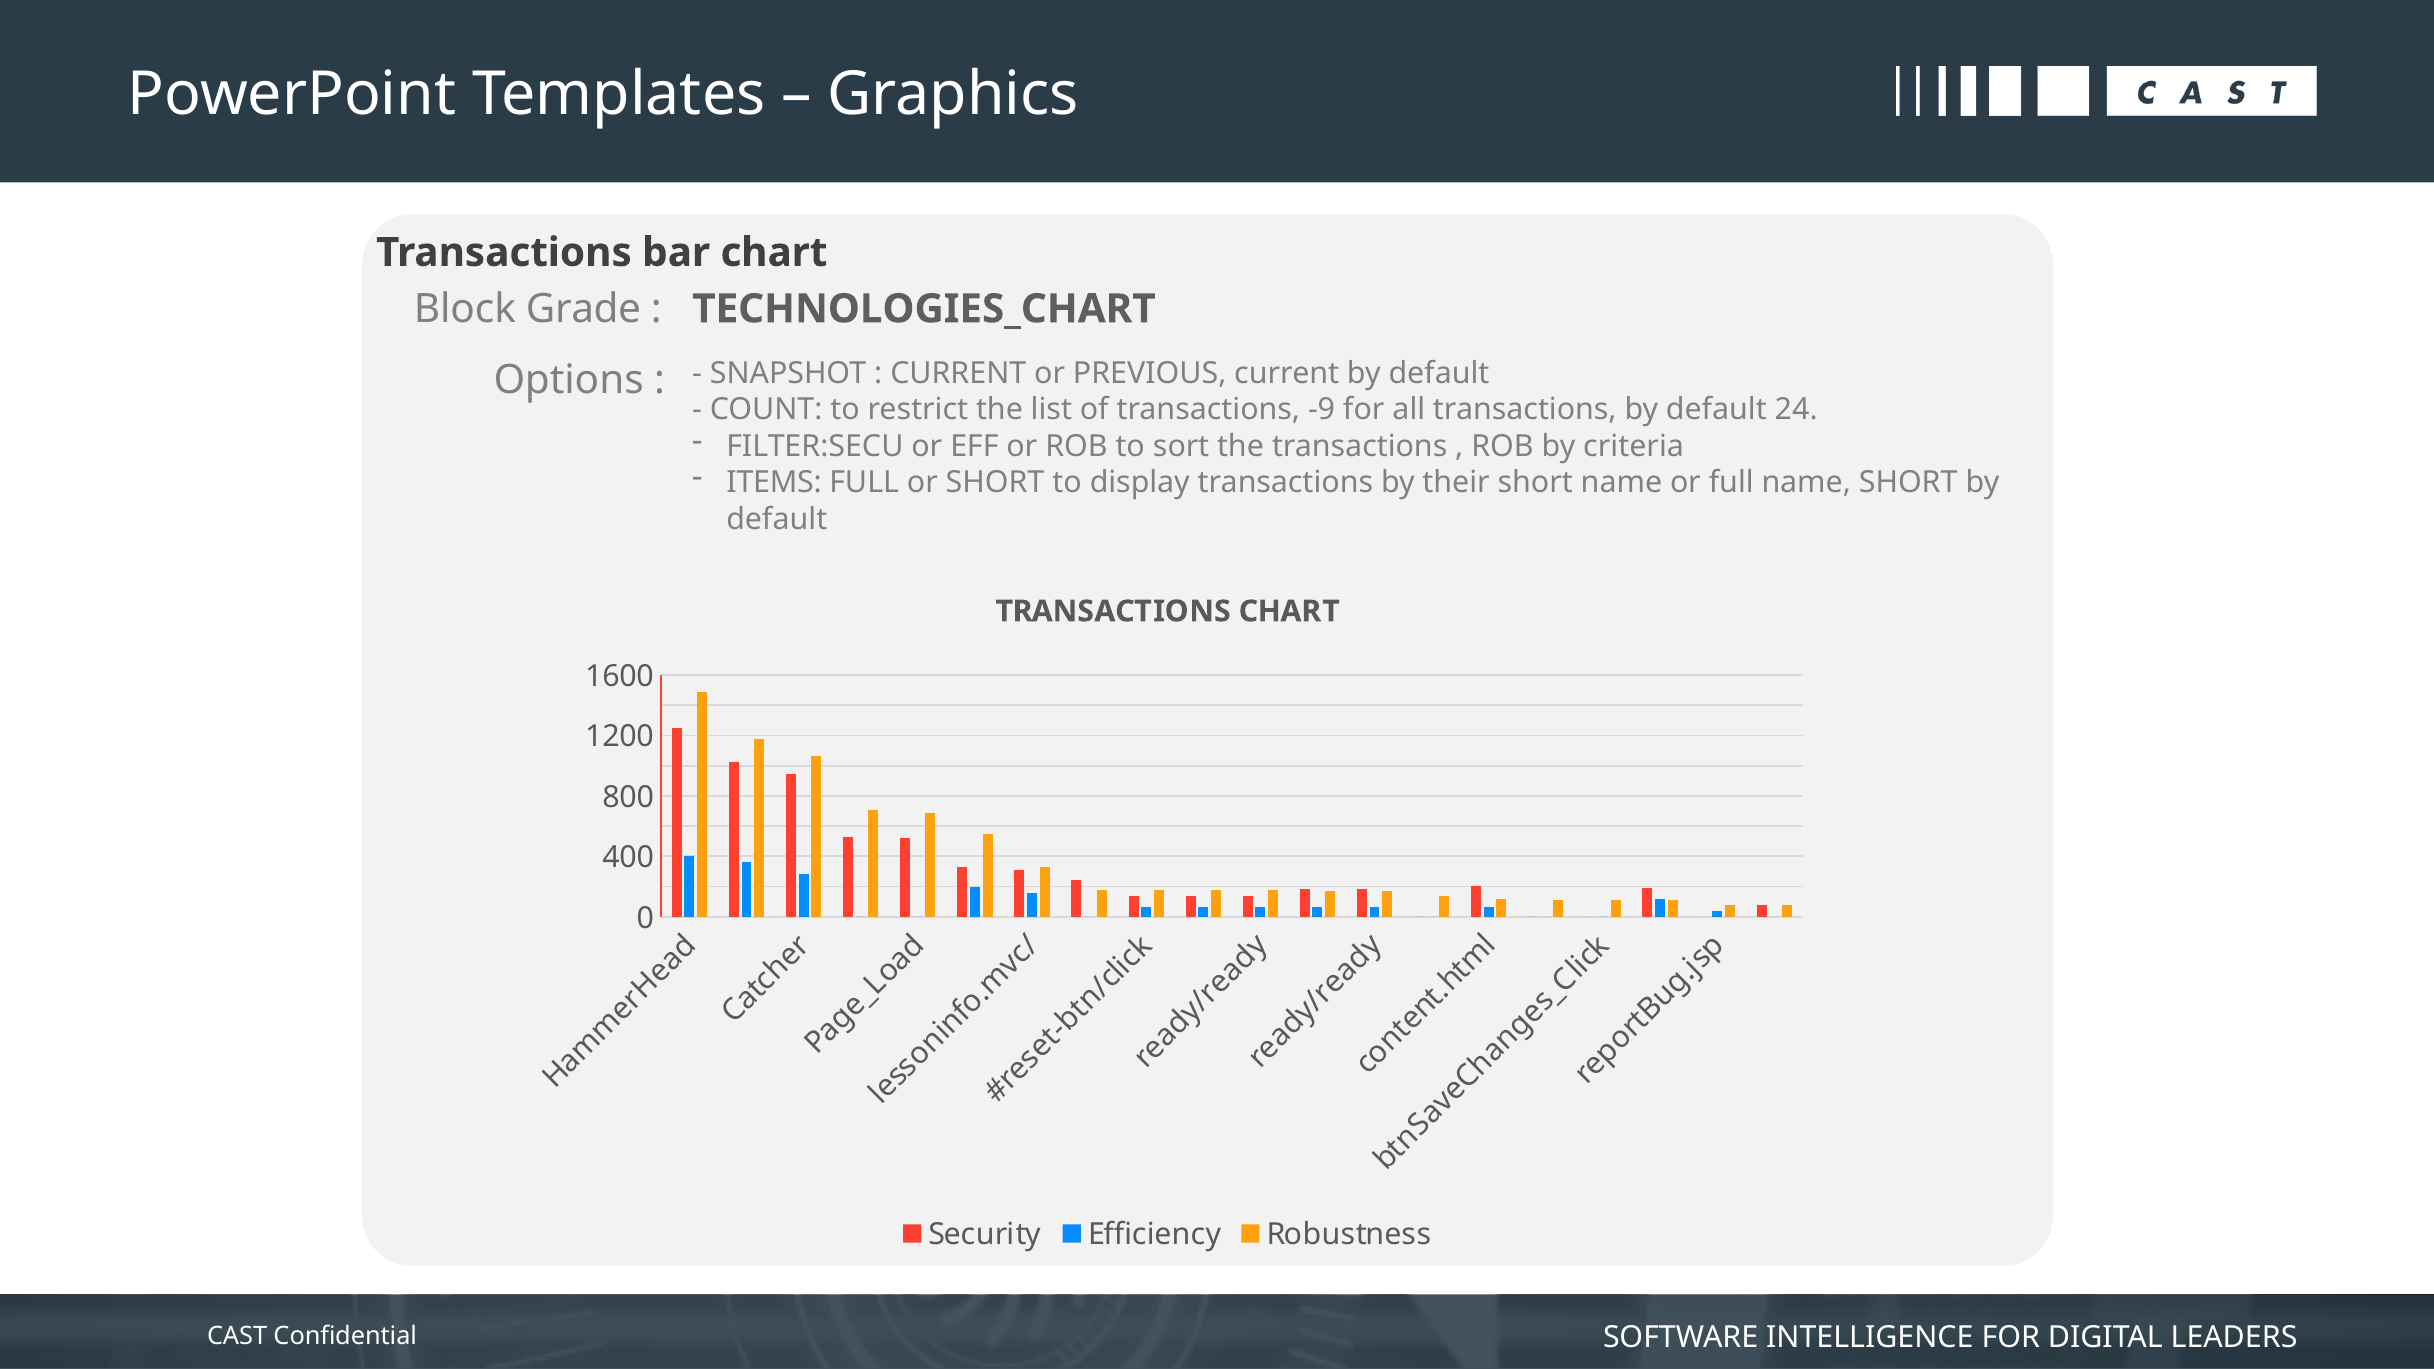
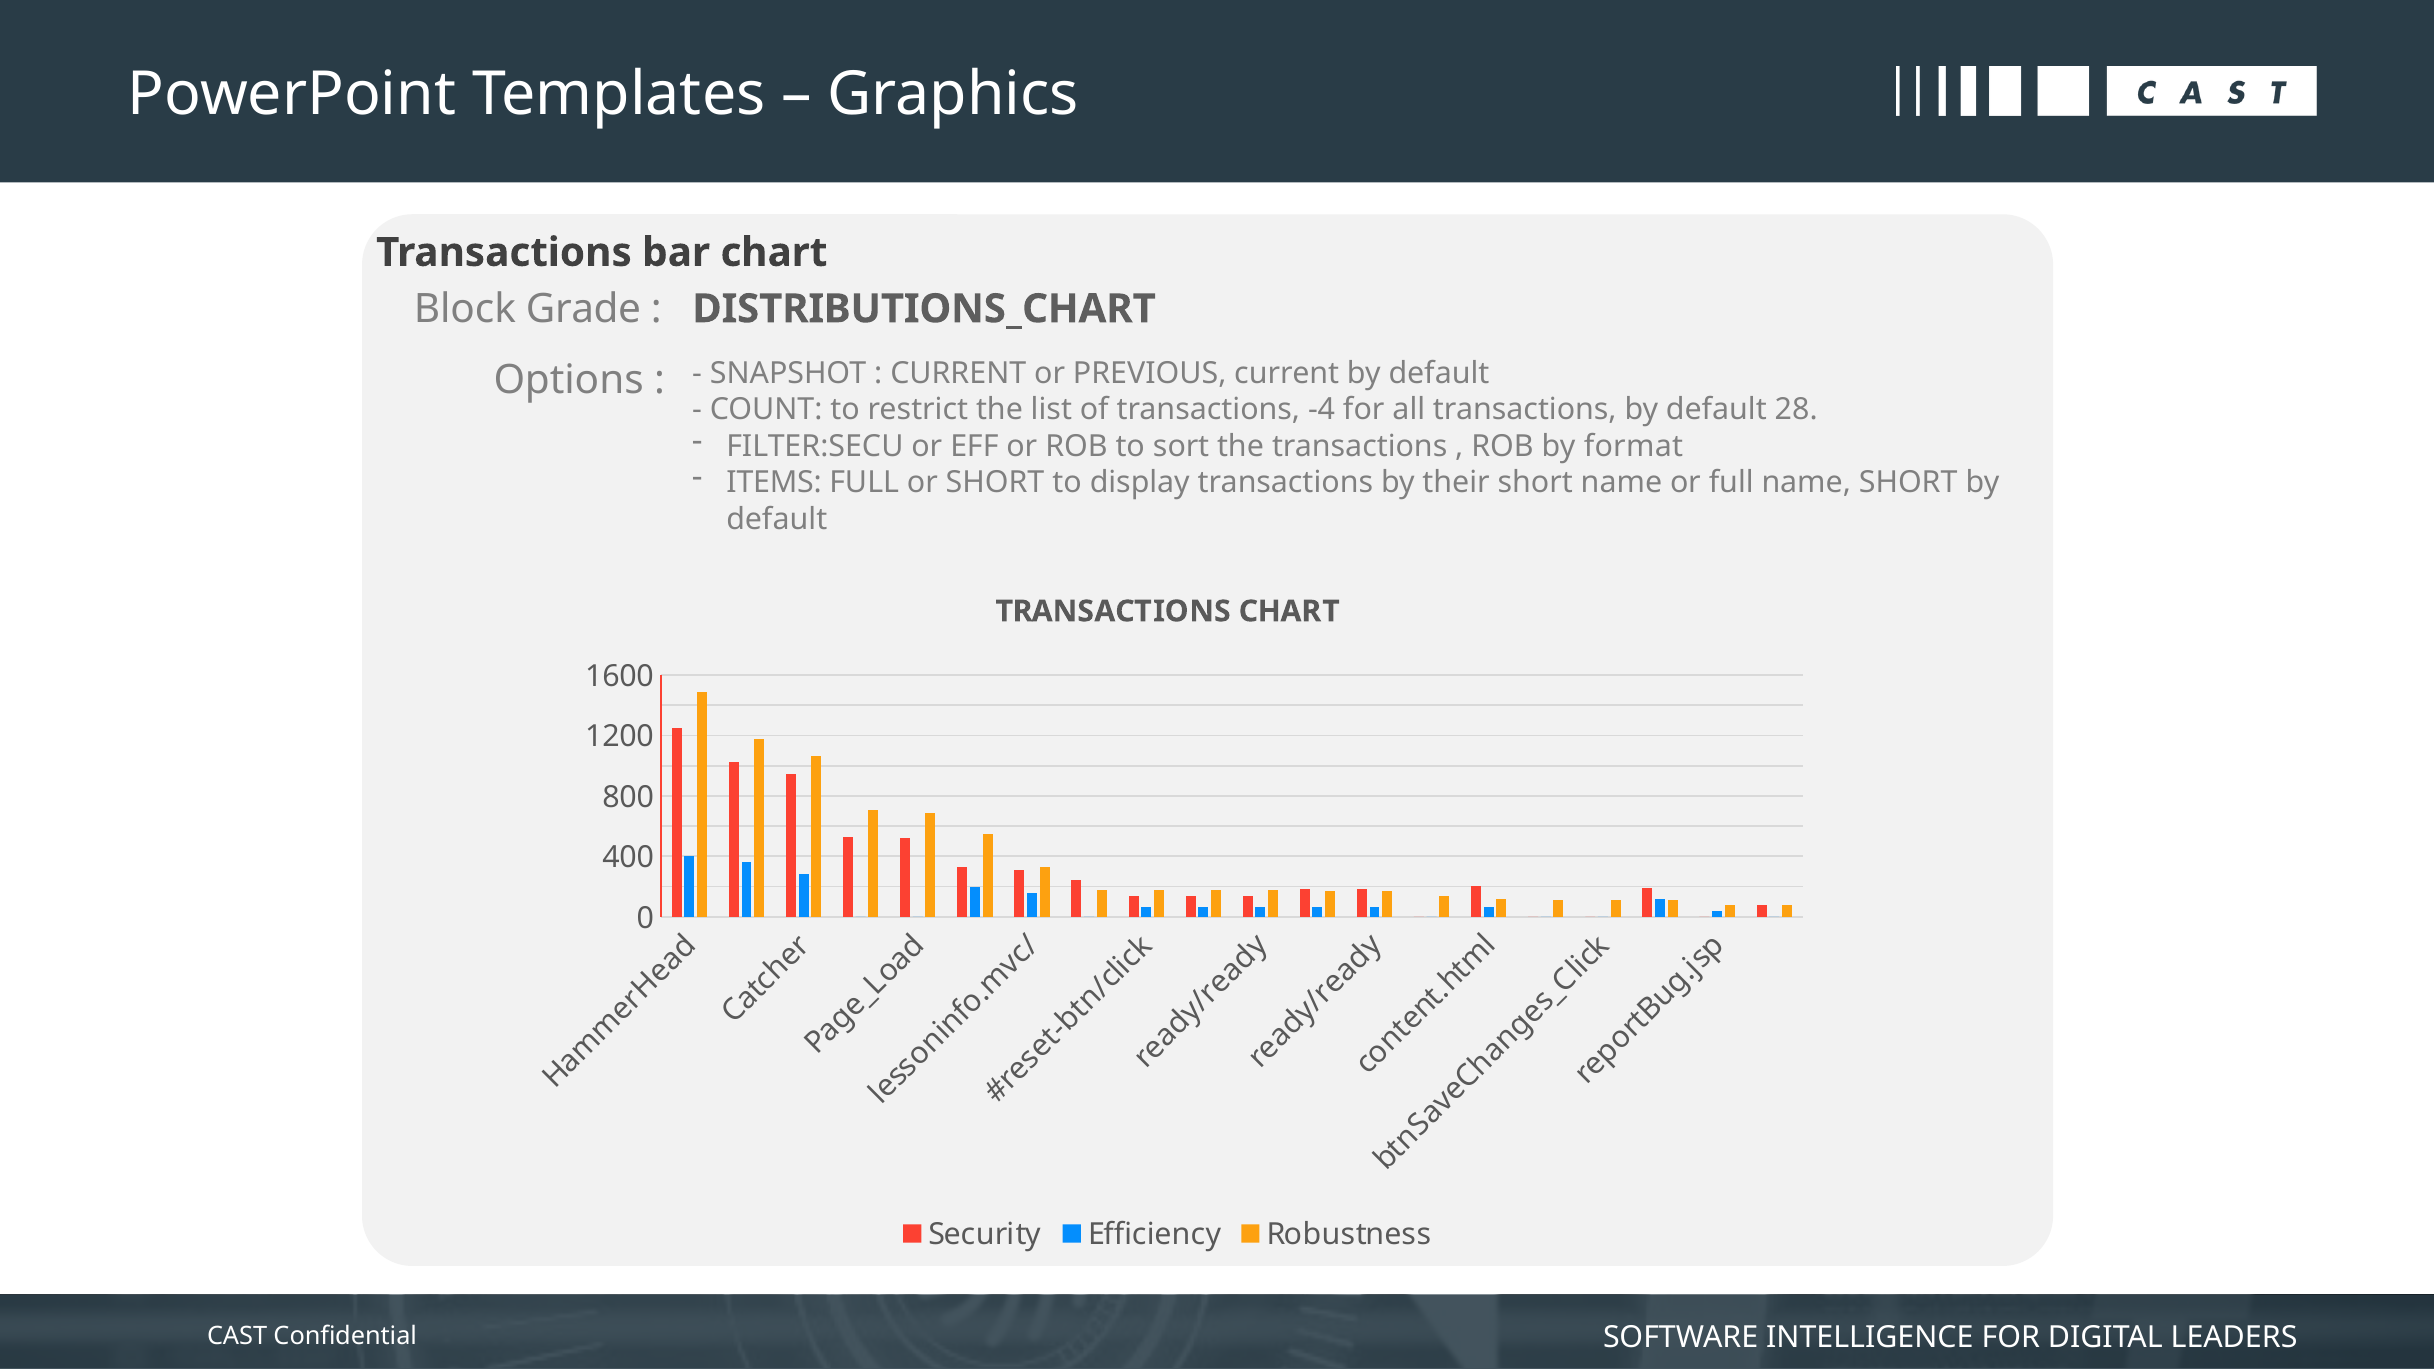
TECHNOLOGIES_CHART: TECHNOLOGIES_CHART -> DISTRIBUTIONS_CHART
-9: -9 -> -4
24: 24 -> 28
criteria: criteria -> format
